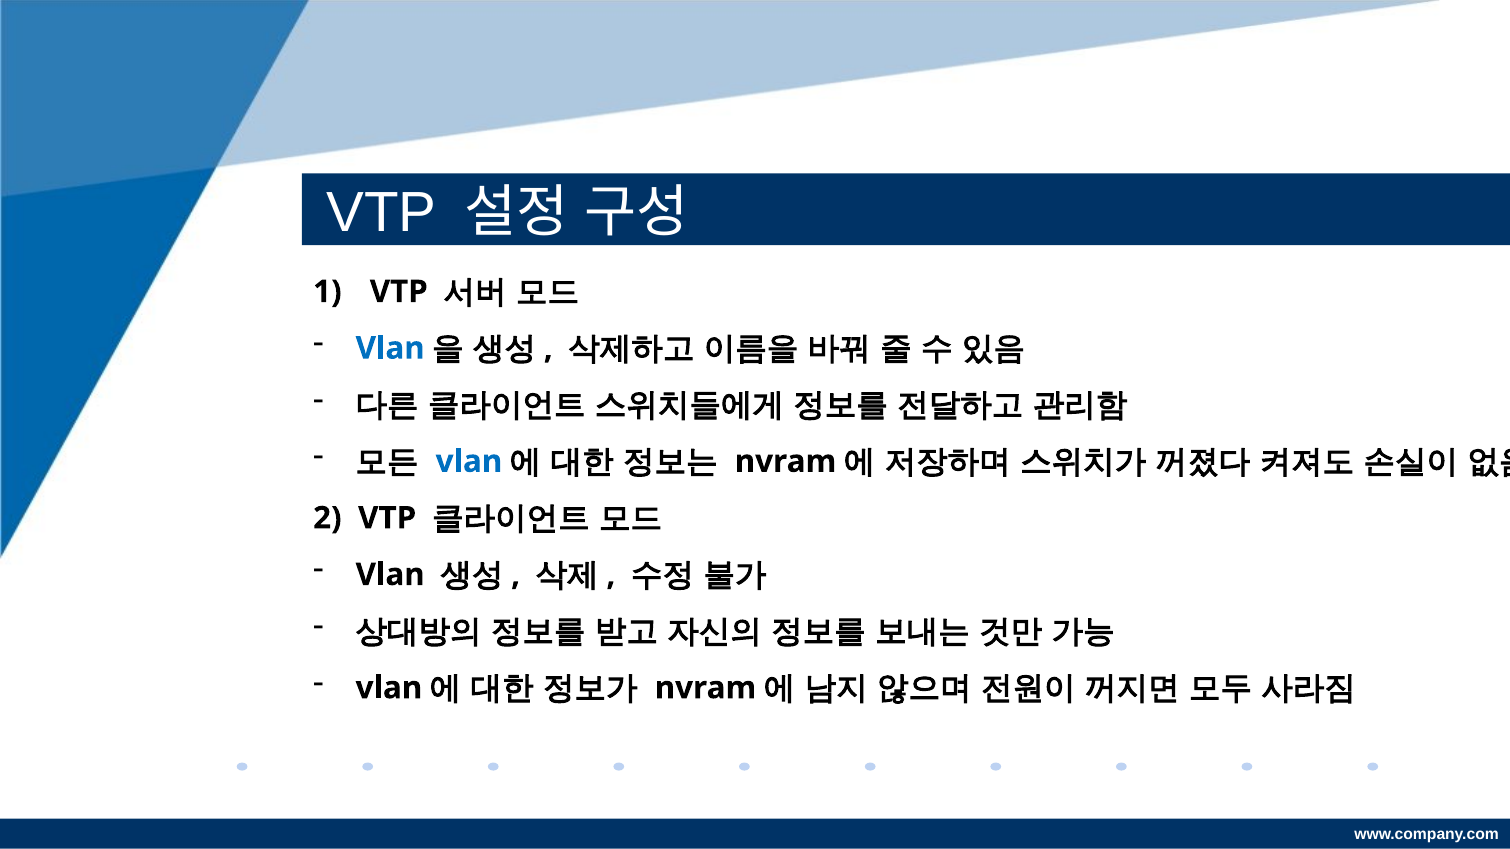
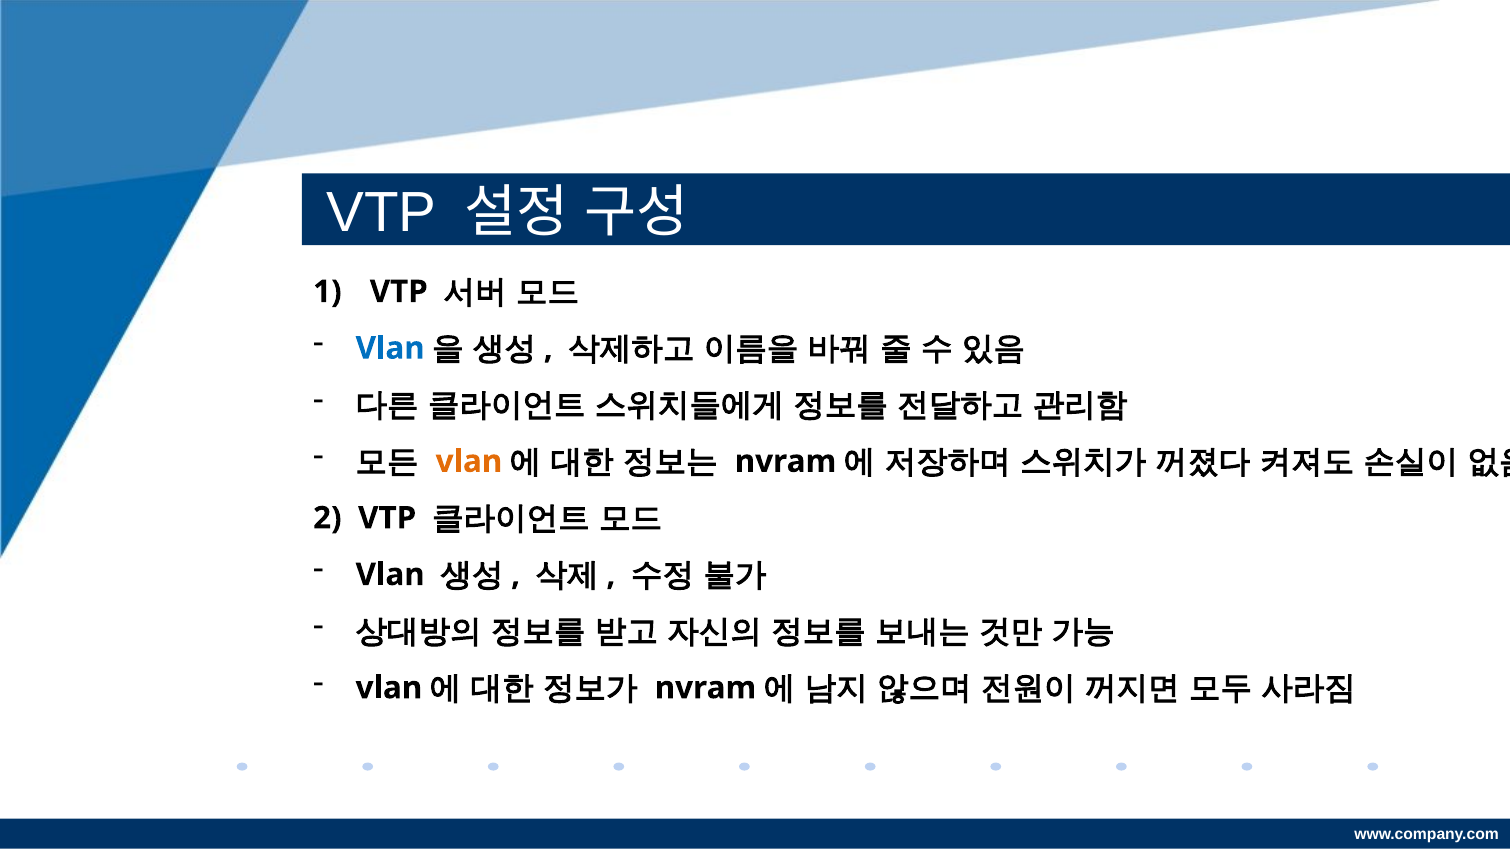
vlan at (469, 462) colour: blue -> orange
